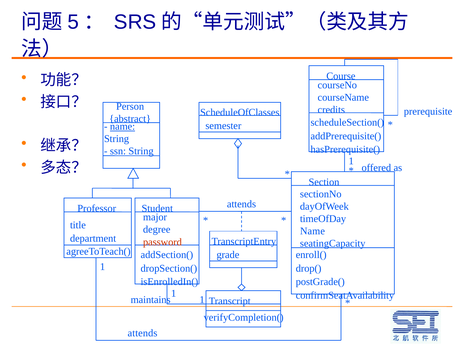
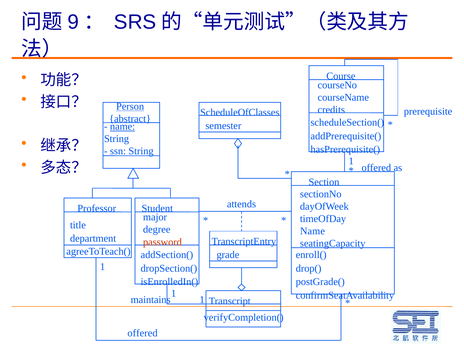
5: 5 -> 9
Person underline: none -> present
attends at (143, 333): attends -> offered
